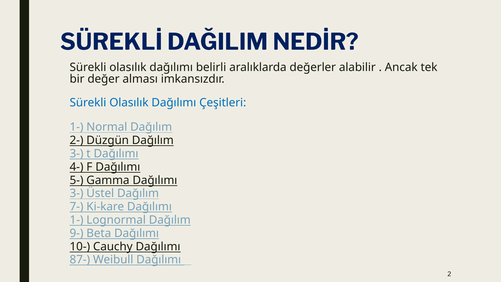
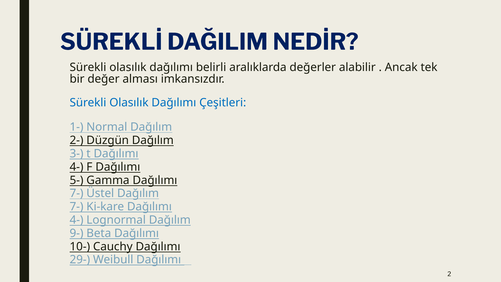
3- at (77, 193): 3- -> 7-
1- at (77, 220): 1- -> 4-
87-: 87- -> 29-
